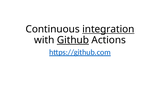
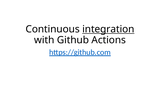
Github underline: present -> none
